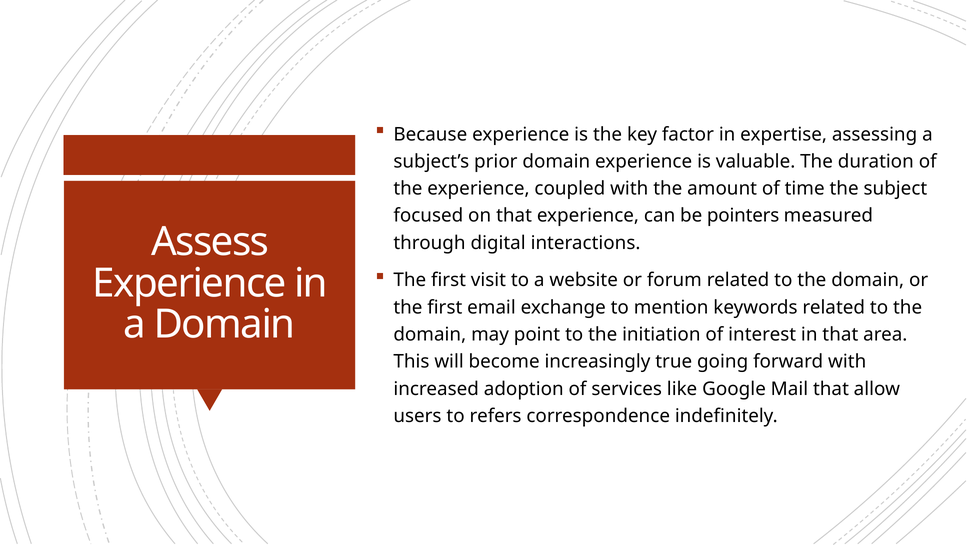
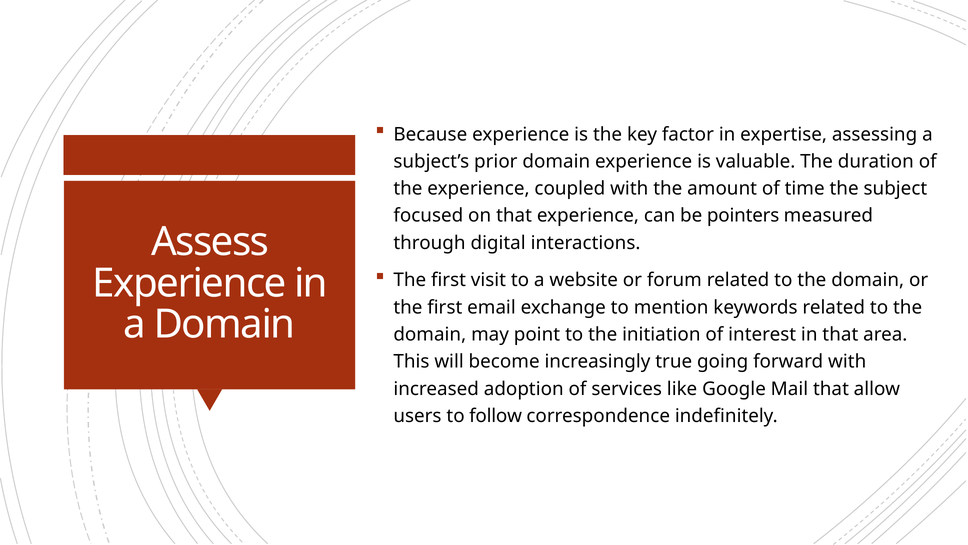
refers: refers -> follow
